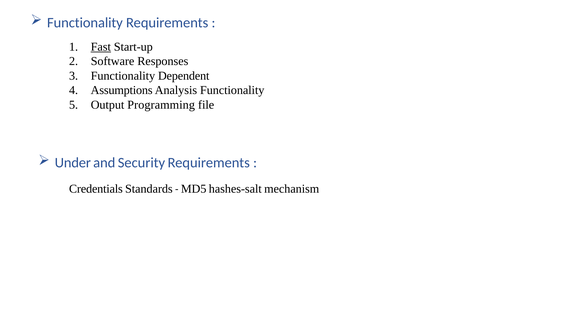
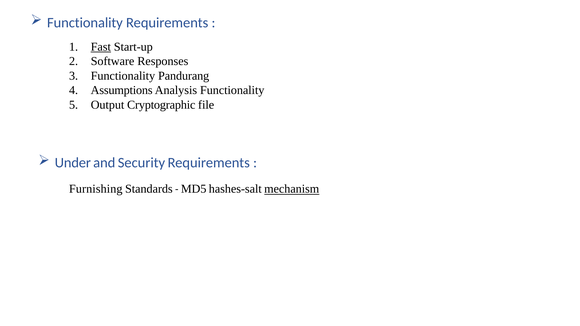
Dependent: Dependent -> Pandurang
Programming: Programming -> Cryptographic
Credentials: Credentials -> Furnishing
mechanism underline: none -> present
